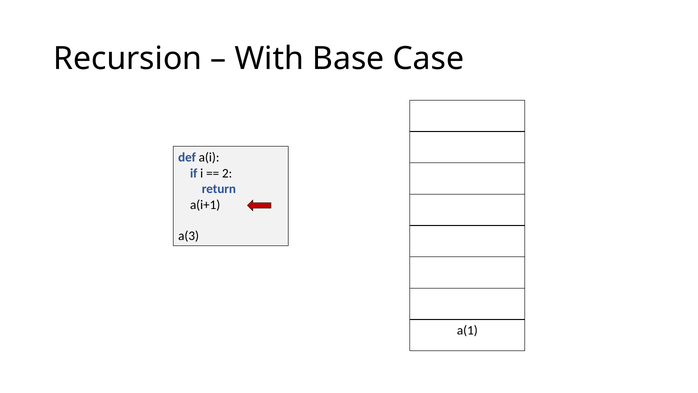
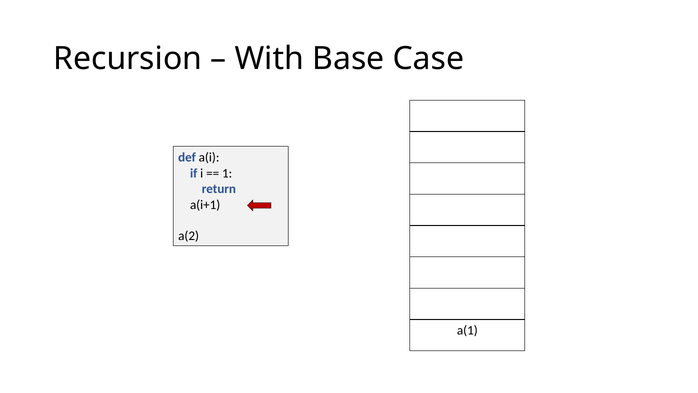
2: 2 -> 1
a(3: a(3 -> a(2
